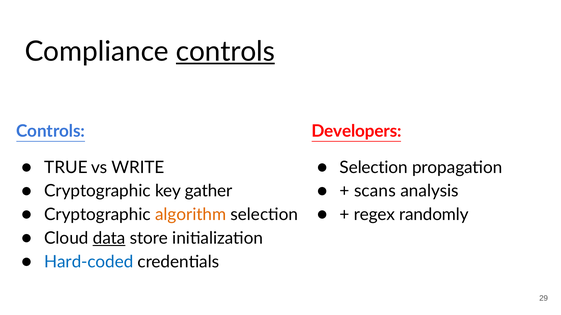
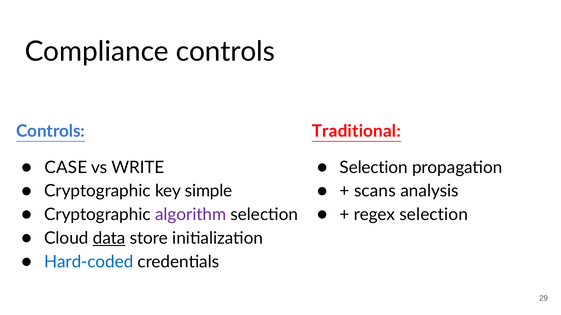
controls at (225, 52) underline: present -> none
Developers: Developers -> Traditional
TRUE: TRUE -> CASE
gather: gather -> simple
algorithm colour: orange -> purple
regex randomly: randomly -> selection
